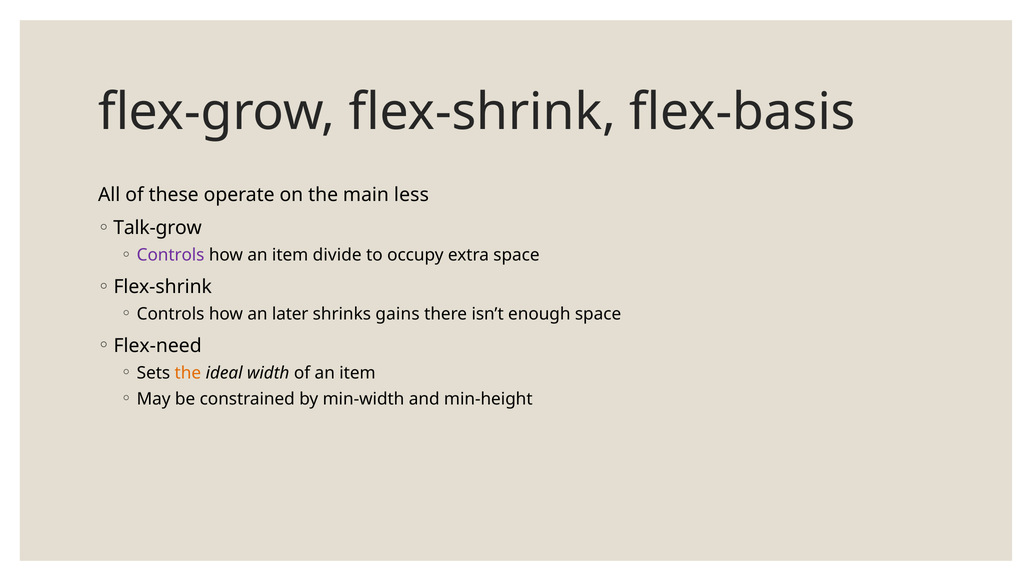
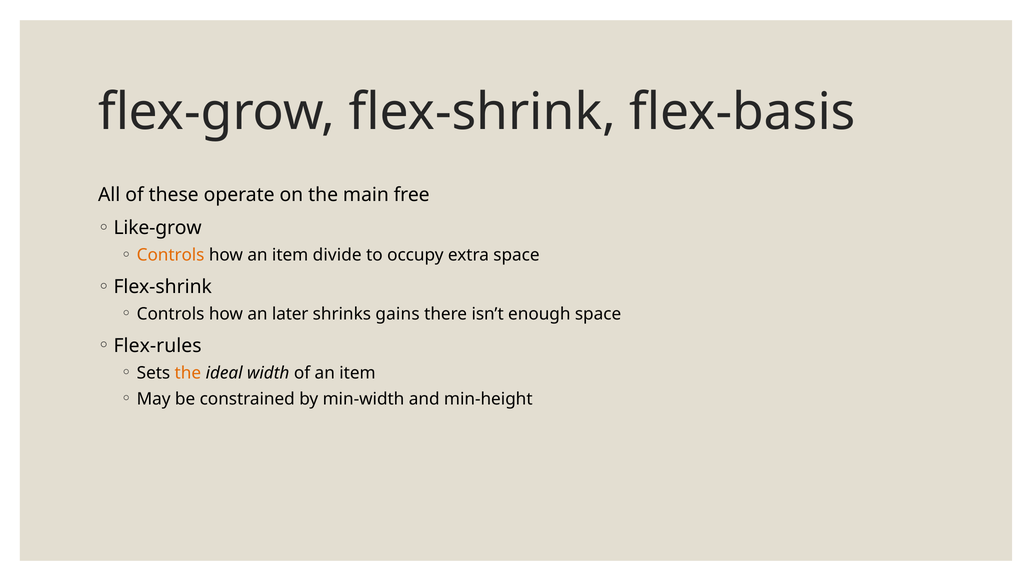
less: less -> free
Talk-grow: Talk-grow -> Like-grow
Controls at (171, 255) colour: purple -> orange
Flex-need: Flex-need -> Flex-rules
